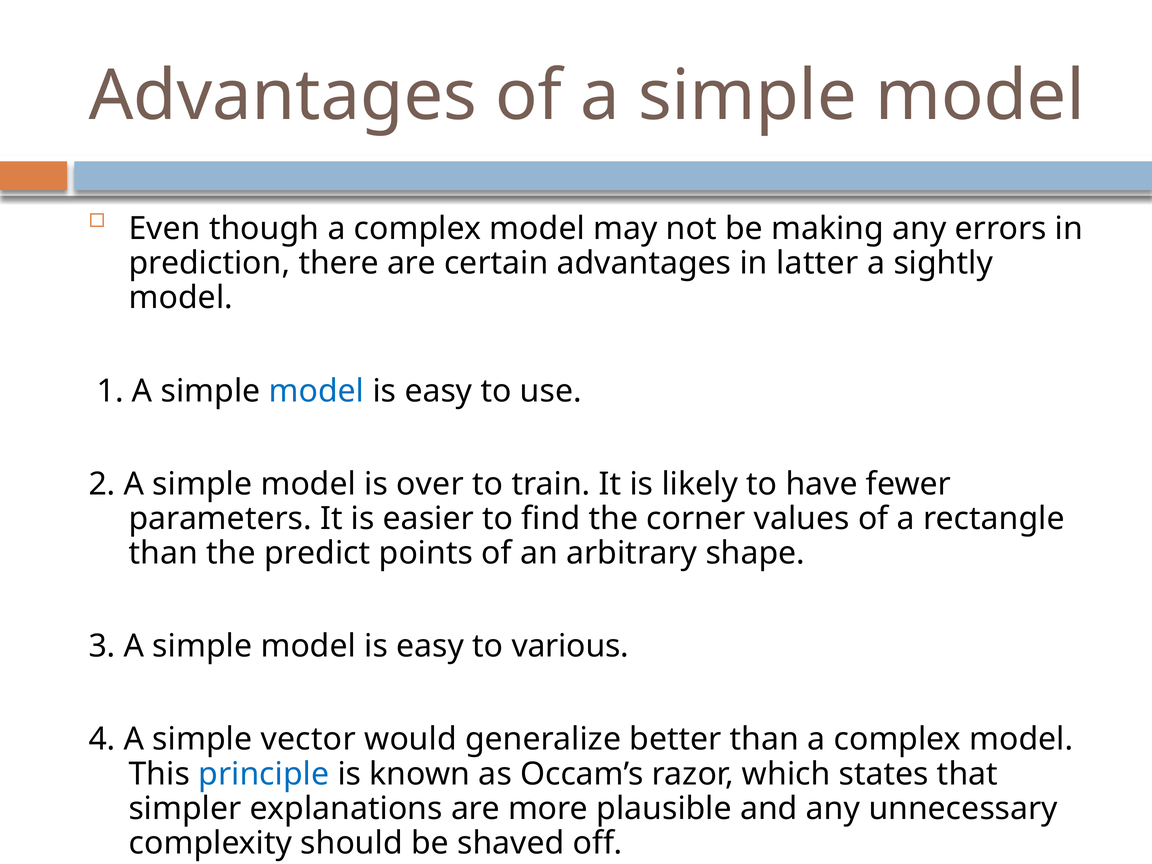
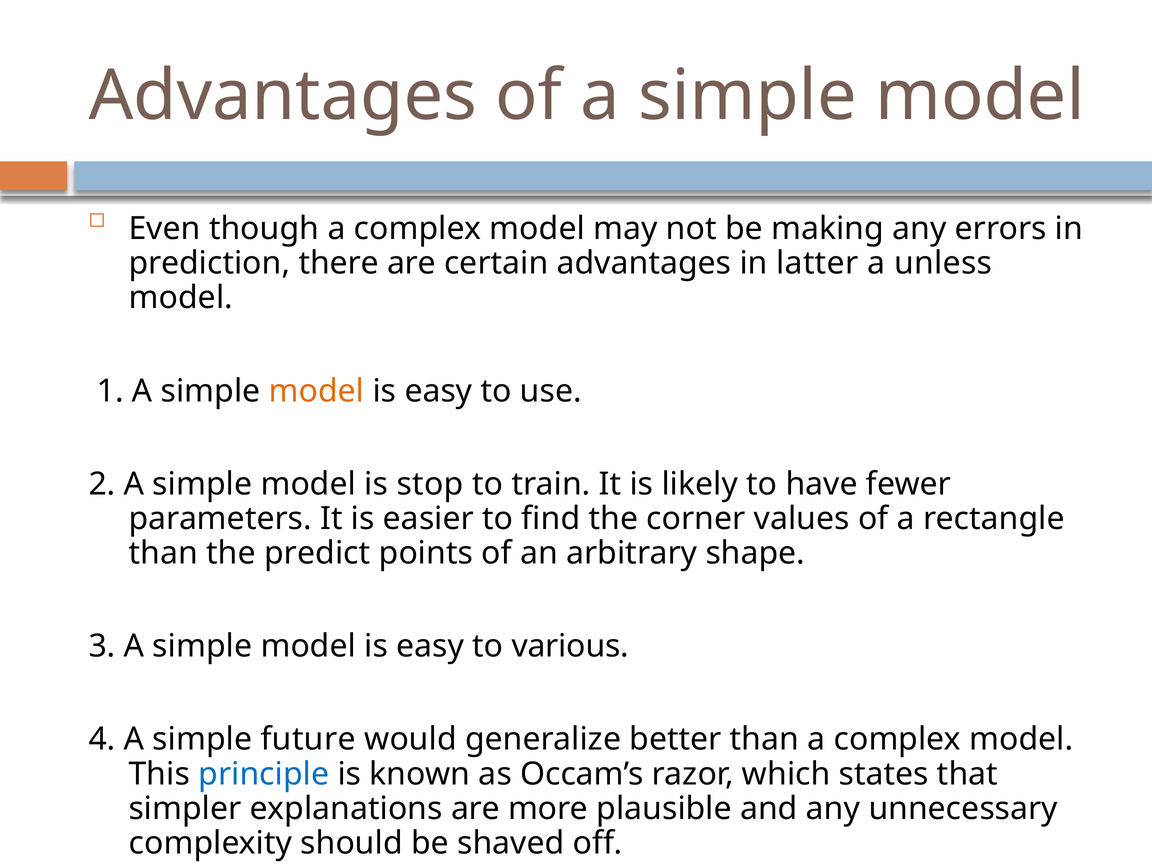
sightly: sightly -> unless
model at (317, 391) colour: blue -> orange
over: over -> stop
vector: vector -> future
